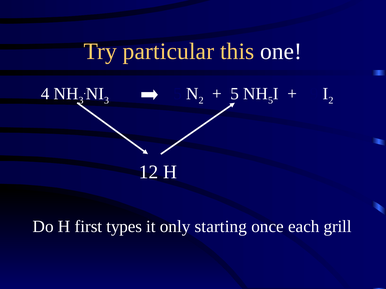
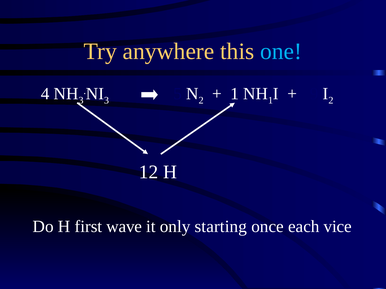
particular: particular -> anywhere
one colour: white -> light blue
5 at (235, 94): 5 -> 1
5 at (271, 101): 5 -> 1
types: types -> wave
grill: grill -> vice
